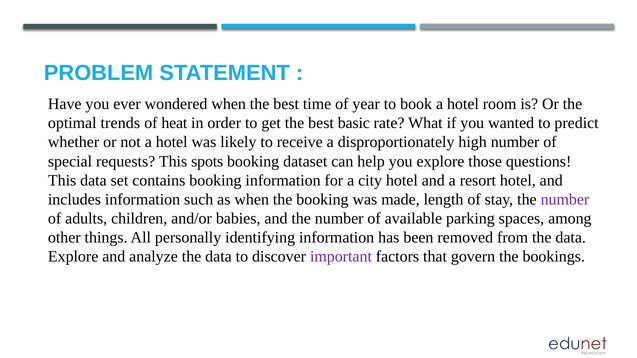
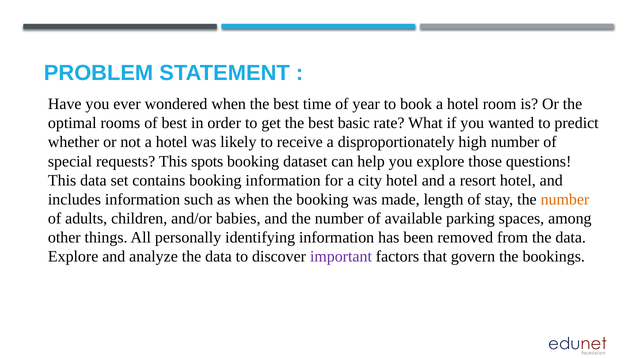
trends: trends -> rooms
of heat: heat -> best
number at (565, 200) colour: purple -> orange
